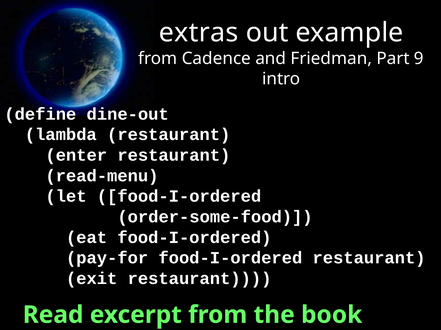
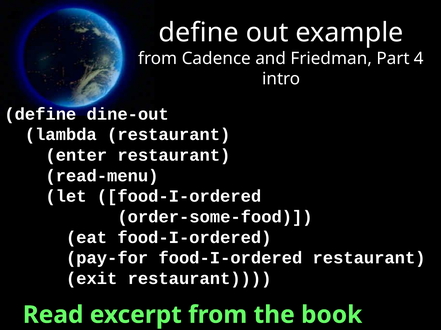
extras at (199, 33): extras -> define
9: 9 -> 4
